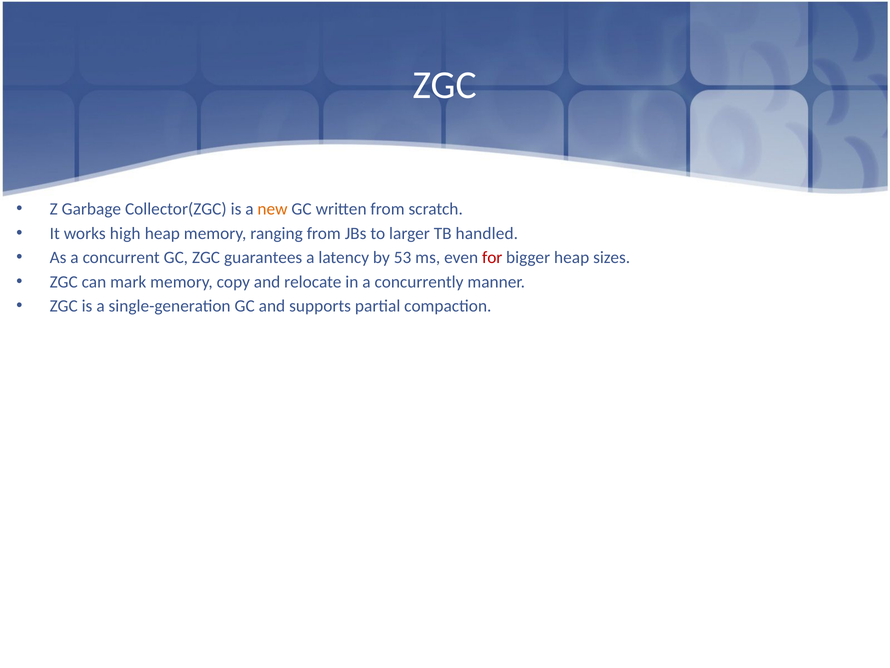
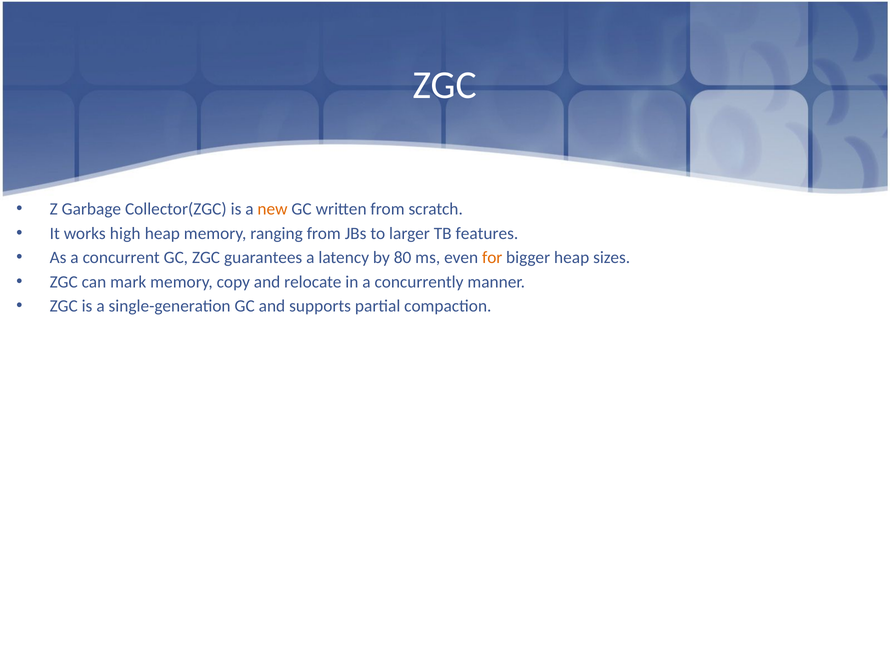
handled: handled -> features
53: 53 -> 80
for colour: red -> orange
